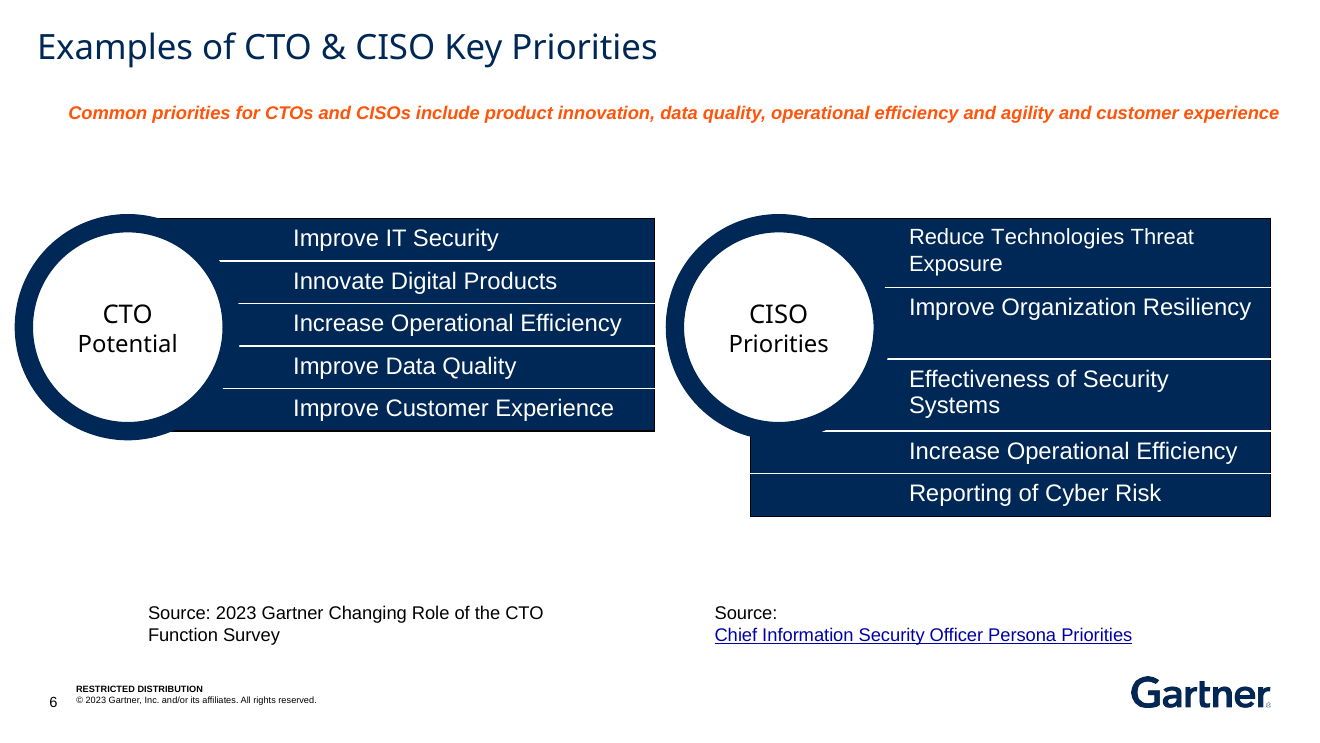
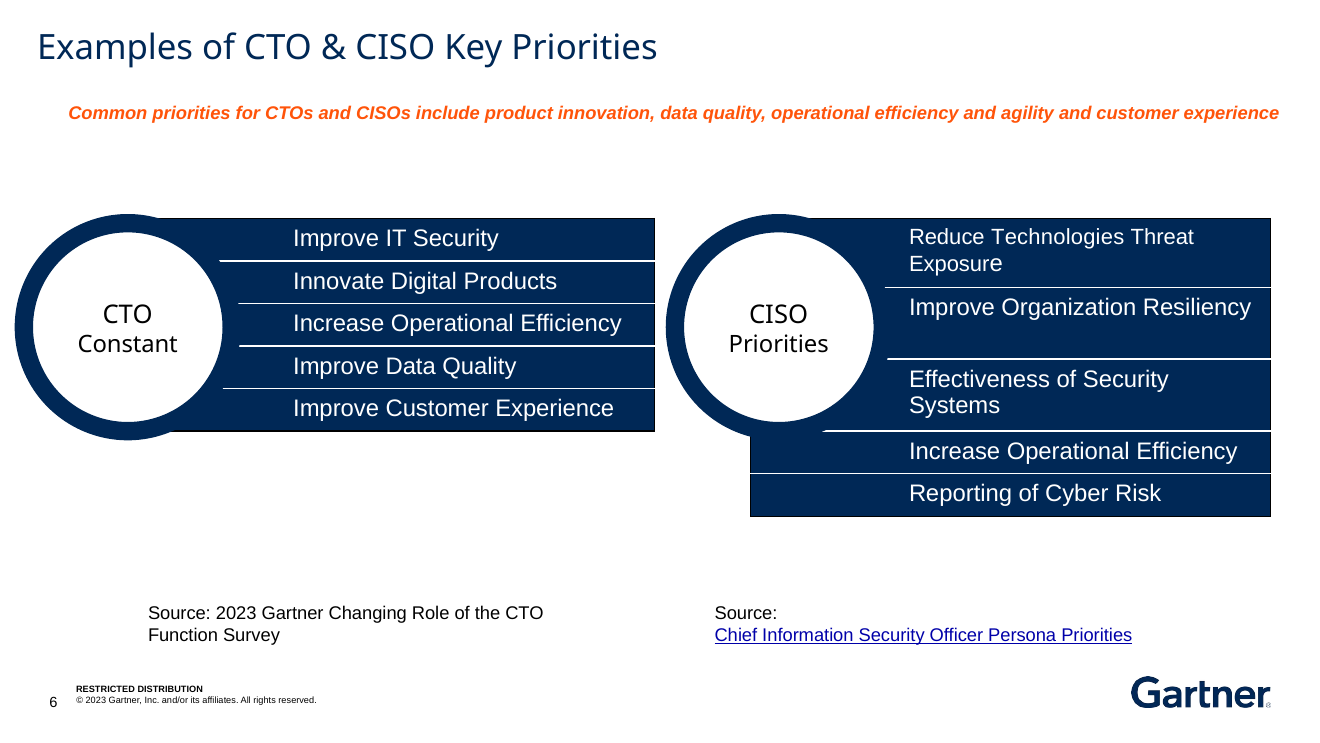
Potential: Potential -> Constant
